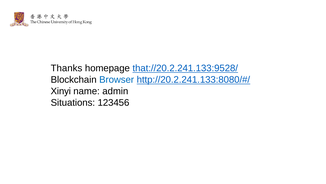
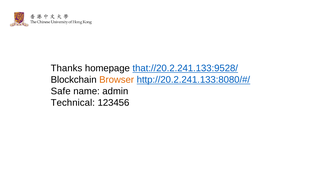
Browser colour: blue -> orange
Xinyi: Xinyi -> Safe
Situations: Situations -> Technical
